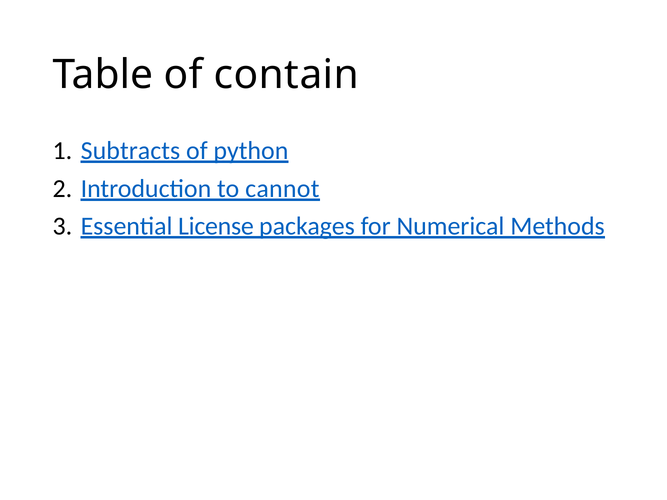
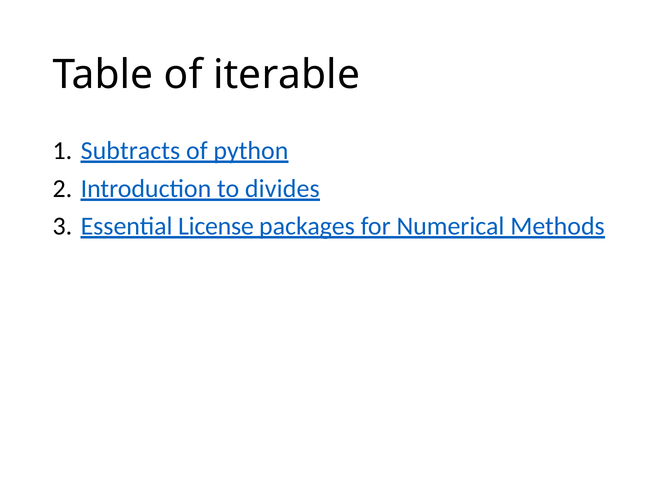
contain: contain -> iterable
cannot: cannot -> divides
